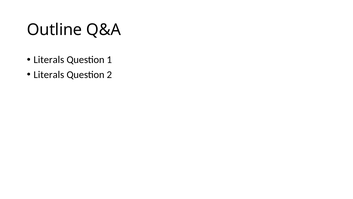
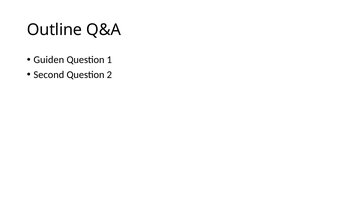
Literals at (49, 60): Literals -> Guiden
Literals at (49, 74): Literals -> Second
